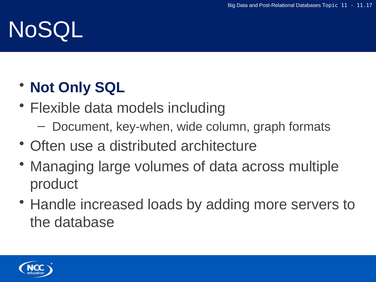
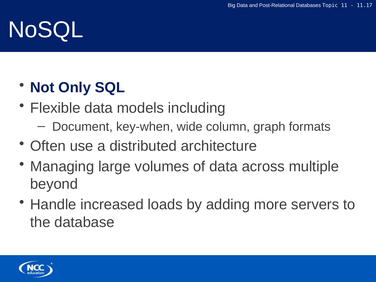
product: product -> beyond
